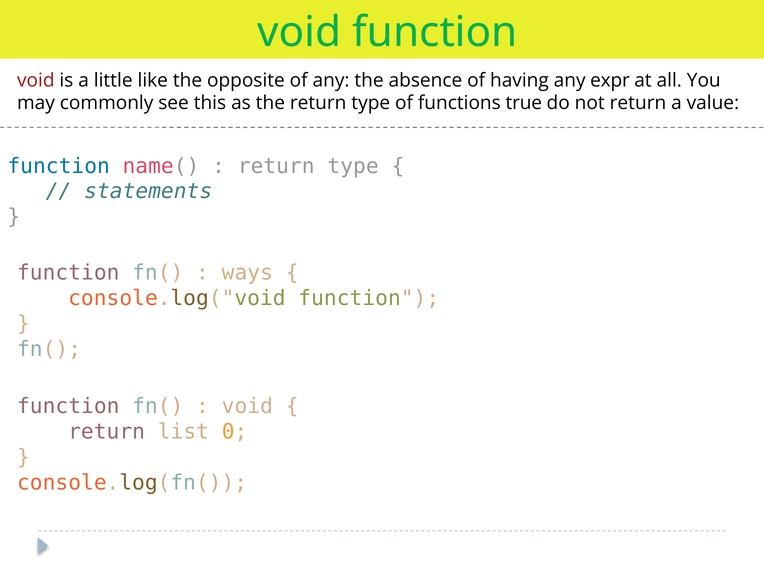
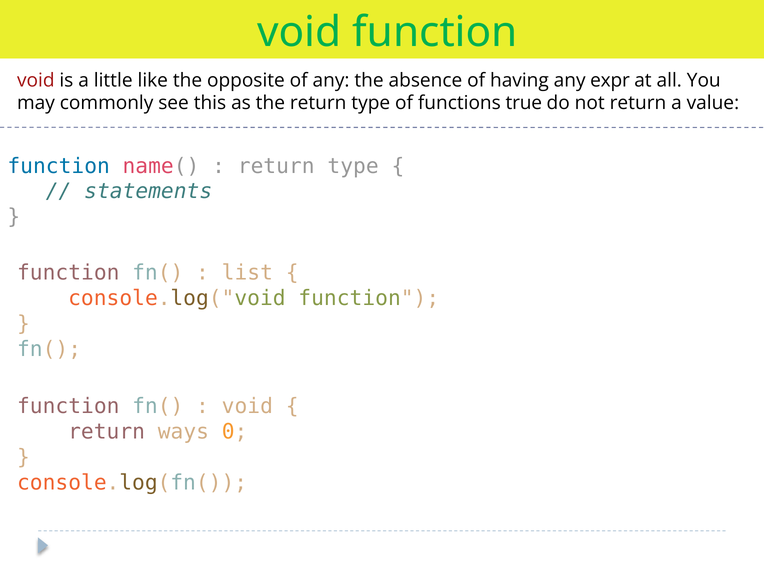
ways: ways -> list
list: list -> ways
